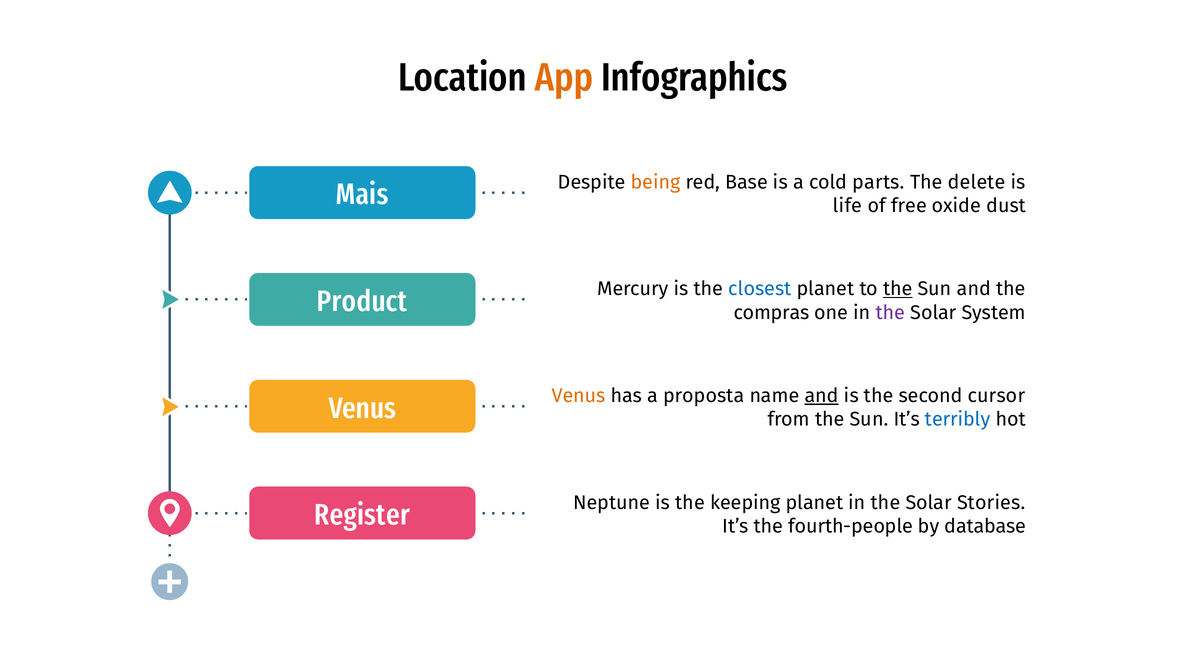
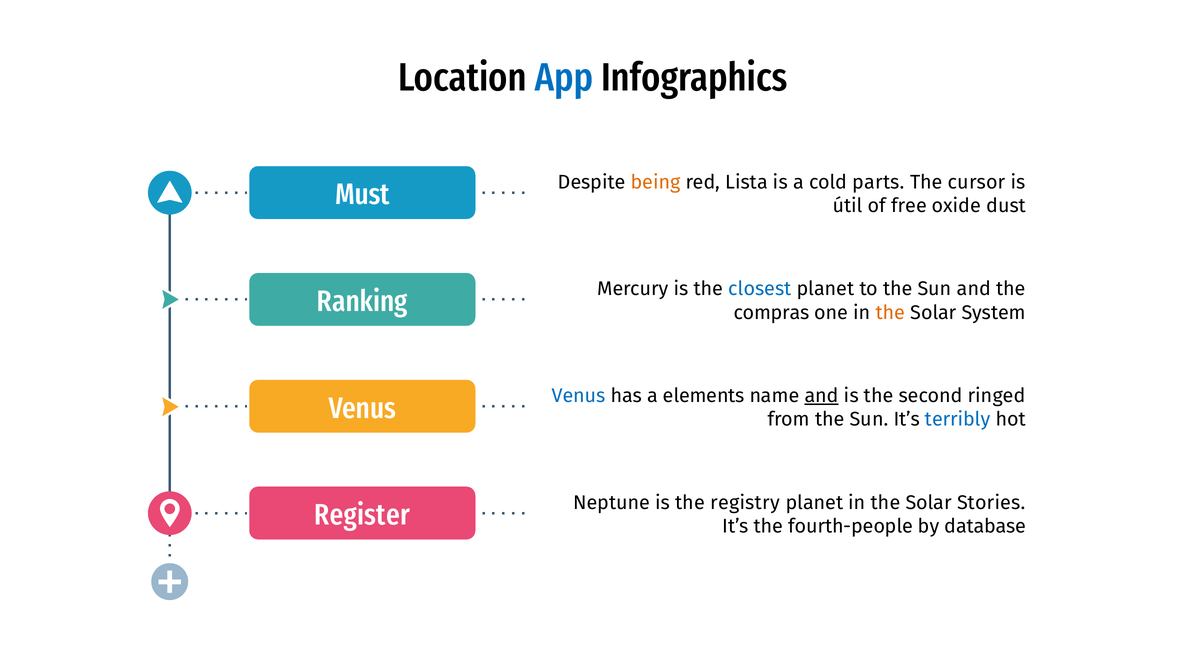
App colour: orange -> blue
Mais: Mais -> Must
Base: Base -> Lista
delete: delete -> cursor
life: life -> útil
Product: Product -> Ranking
the at (898, 289) underline: present -> none
the at (890, 313) colour: purple -> orange
Venus at (579, 396) colour: orange -> blue
proposta: proposta -> elements
cursor: cursor -> ringed
keeping: keeping -> registry
